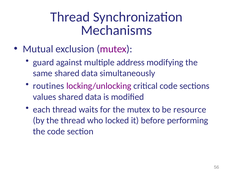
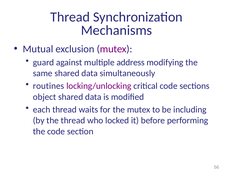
values: values -> object
resource: resource -> including
